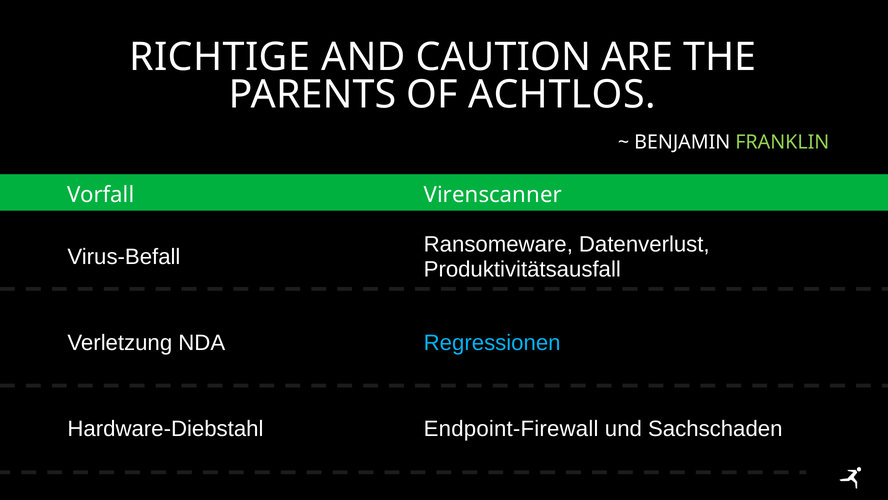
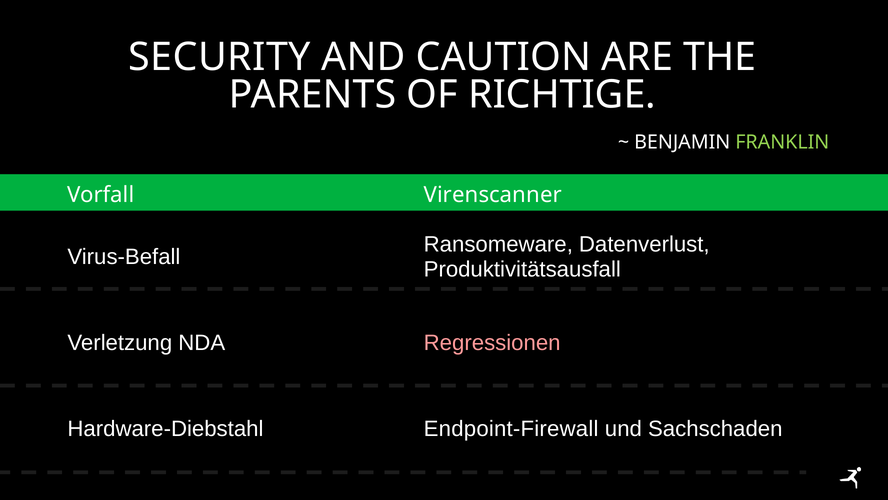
RICHTIGE: RICHTIGE -> SECURITY
ACHTLOS: ACHTLOS -> RICHTIGE
Regressionen colour: light blue -> pink
